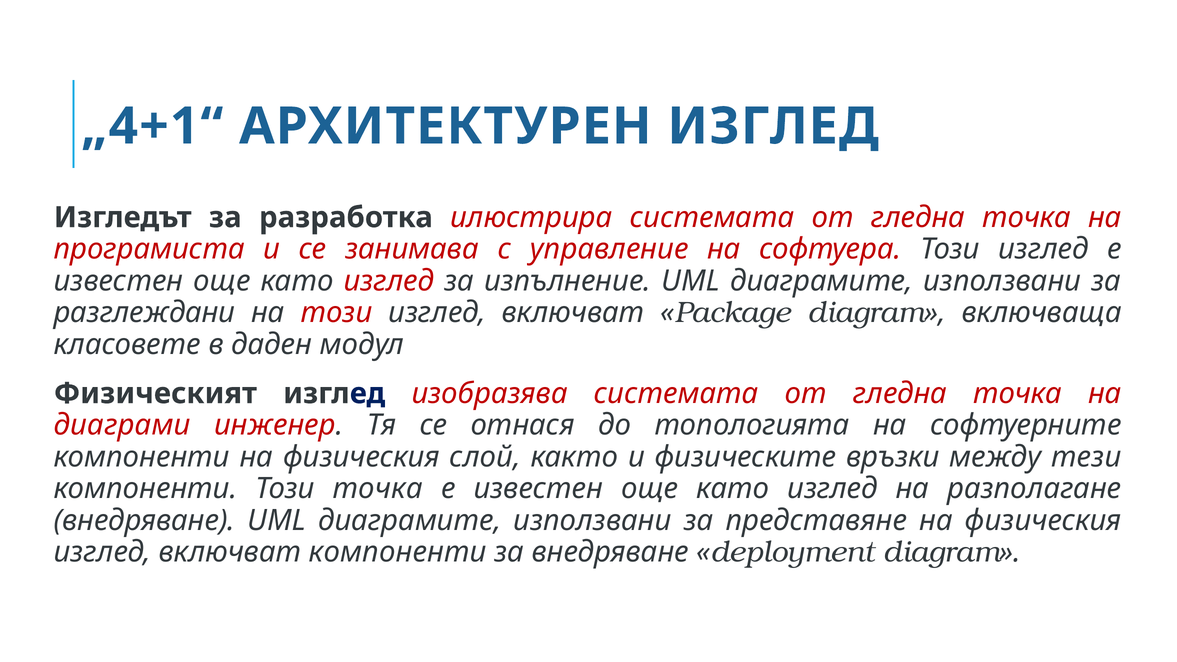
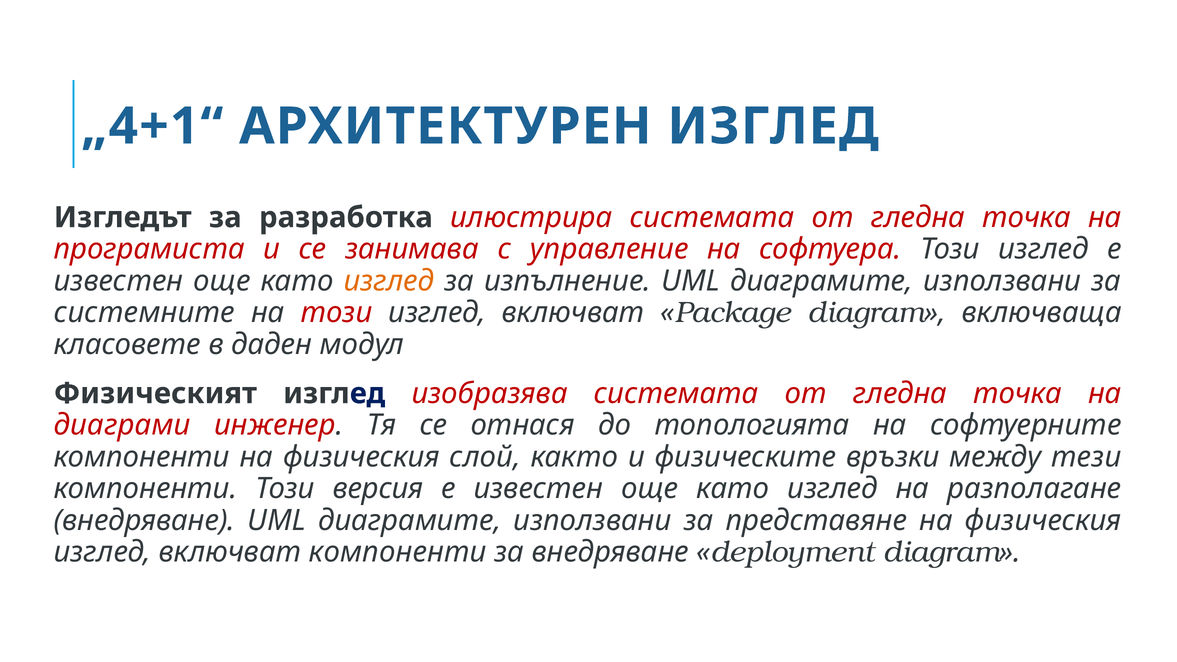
изглед at (389, 281) colour: red -> orange
разглеждани: разглеждани -> системните
Този точка: точка -> версия
